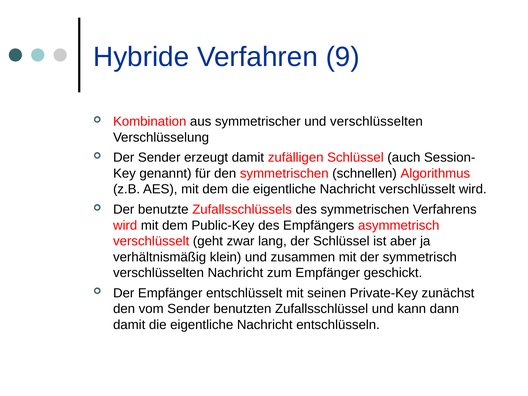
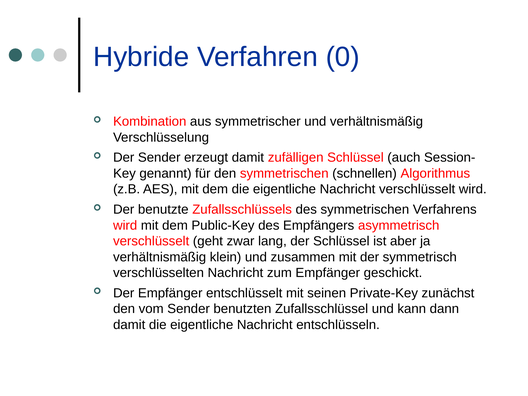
9: 9 -> 0
und verschlüsselten: verschlüsselten -> verhältnismäßig
